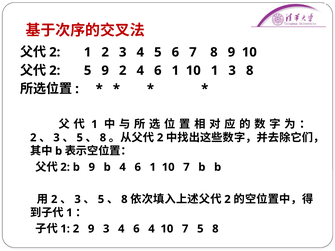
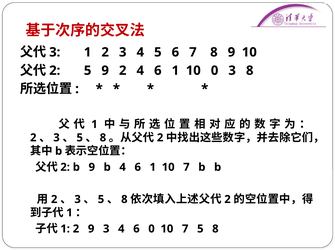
2 at (55, 52): 2 -> 3
10 1: 1 -> 0
6 4: 4 -> 0
